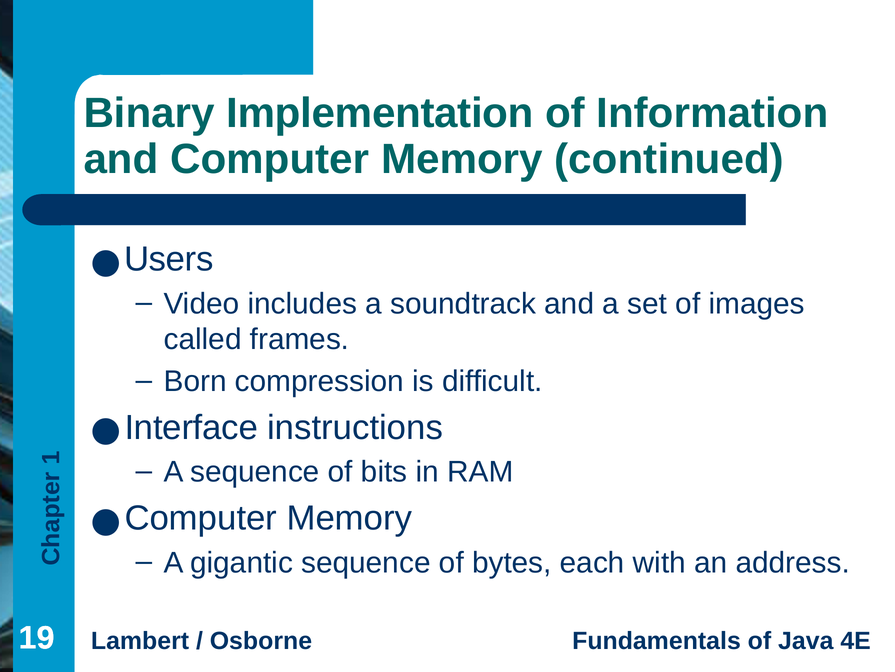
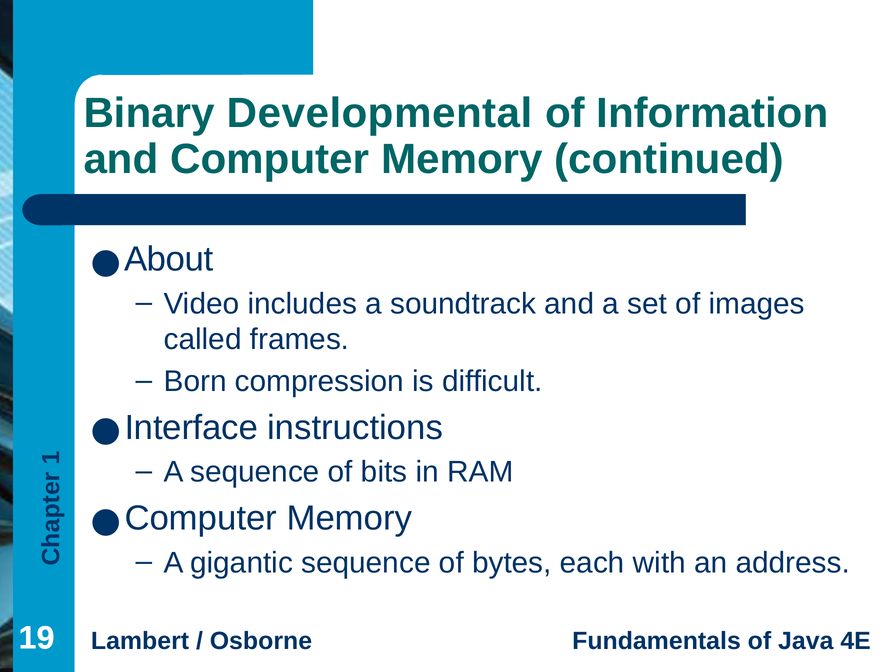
Implementation: Implementation -> Developmental
Users: Users -> About
